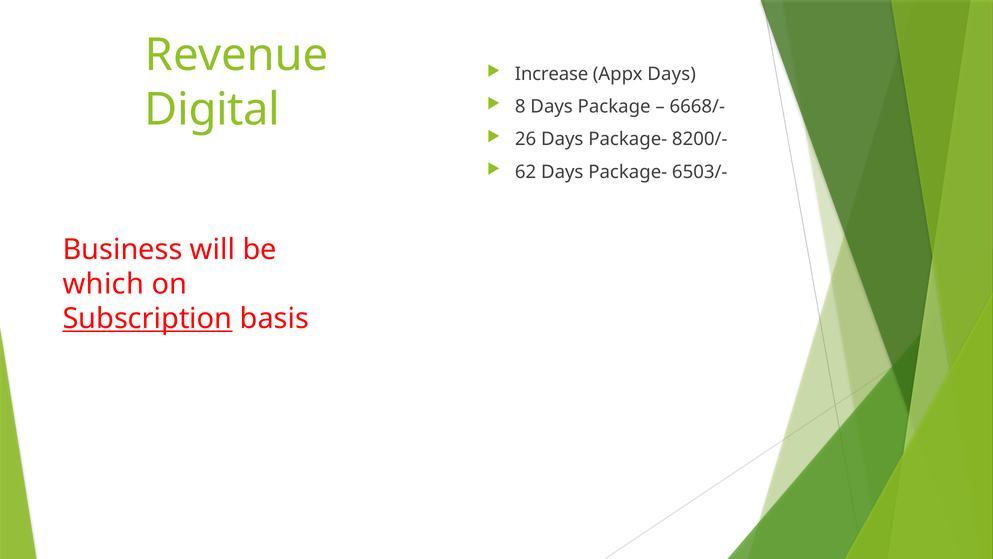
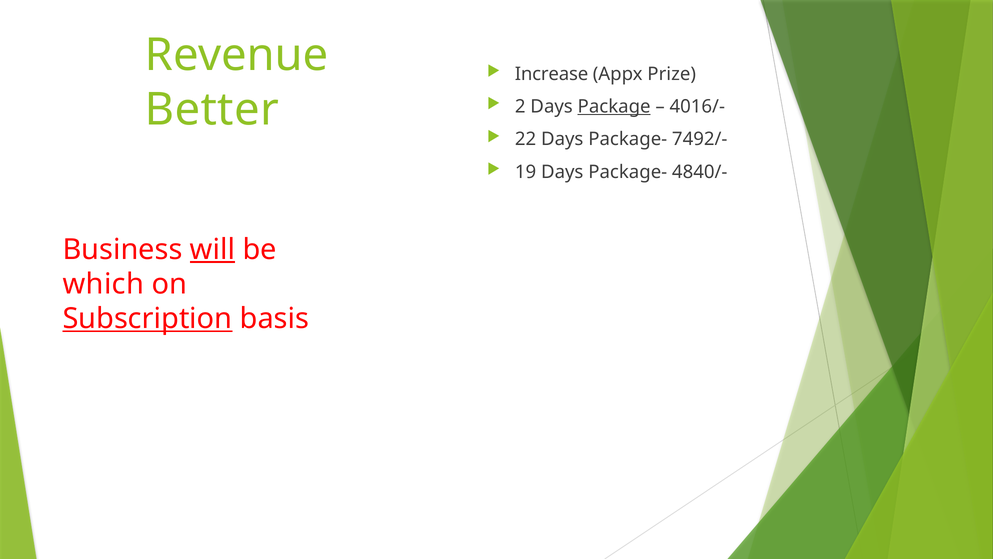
Appx Days: Days -> Prize
Digital: Digital -> Better
8: 8 -> 2
Package underline: none -> present
6668/-: 6668/- -> 4016/-
26: 26 -> 22
8200/-: 8200/- -> 7492/-
62: 62 -> 19
6503/-: 6503/- -> 4840/-
will underline: none -> present
